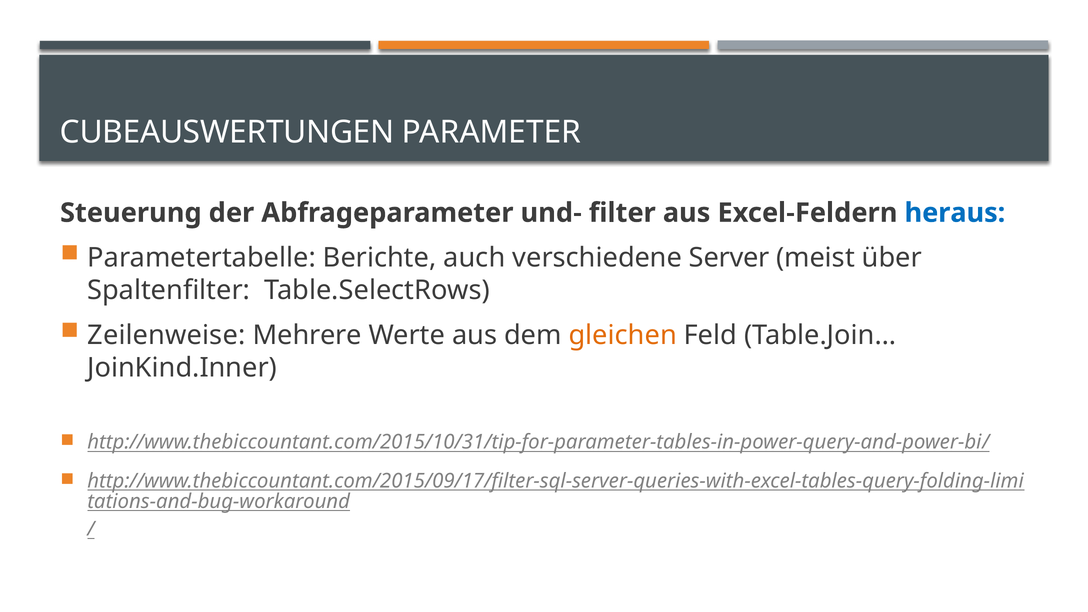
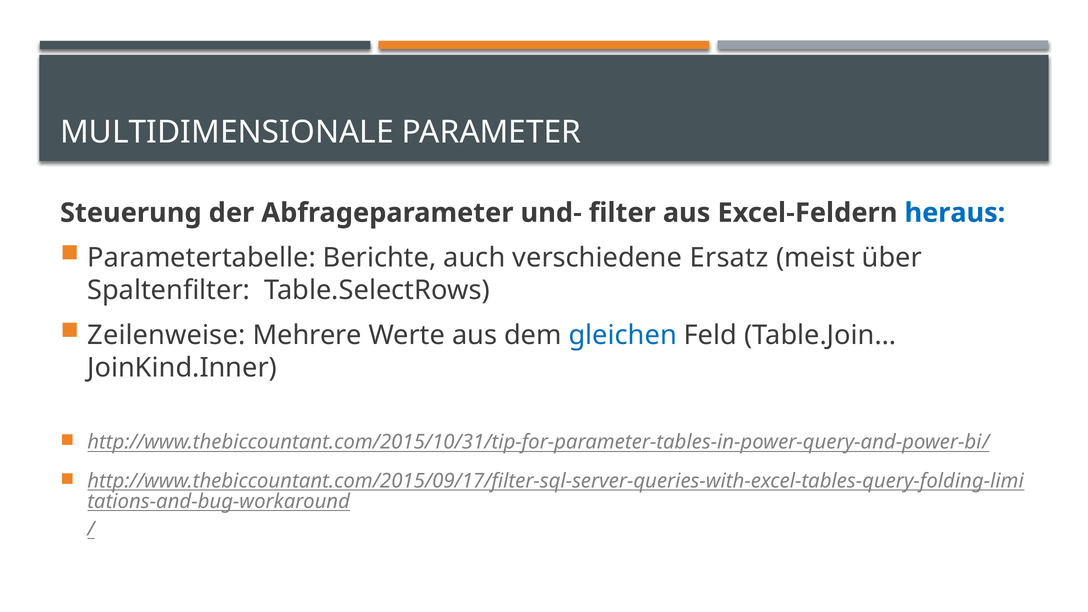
CUBEAUSWERTUNGEN: CUBEAUSWERTUNGEN -> MULTIDIMENSIONALE
Server: Server -> Ersatz
gleichen colour: orange -> blue
